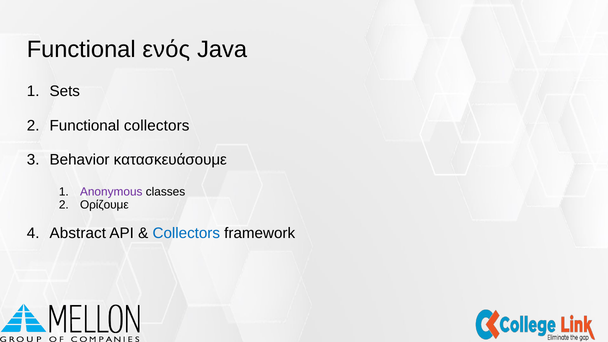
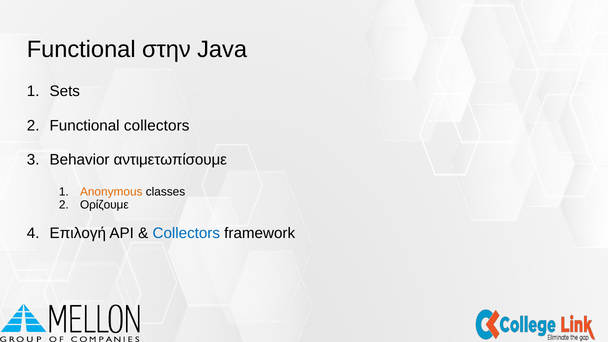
ενός: ενός -> στην
κατασκευάσουμε: κατασκευάσουμε -> αντιμετωπίσουμε
Anonymous colour: purple -> orange
Abstract: Abstract -> Επιλογή
